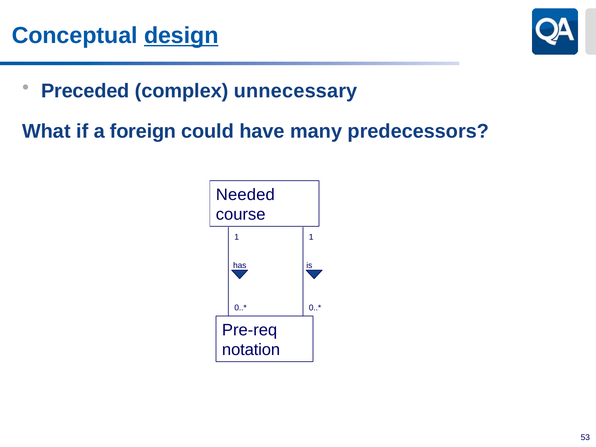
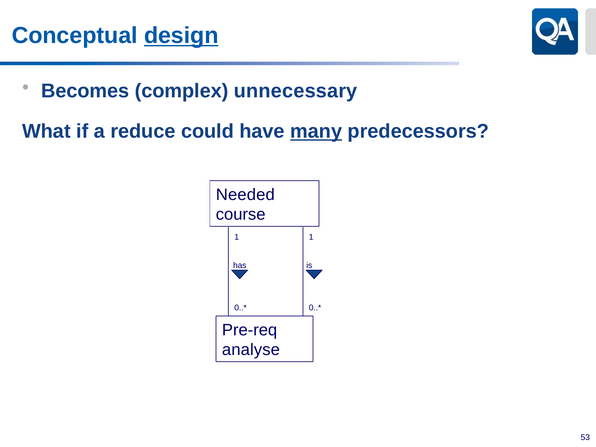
Preceded: Preceded -> Becomes
foreign: foreign -> reduce
many underline: none -> present
notation: notation -> analyse
